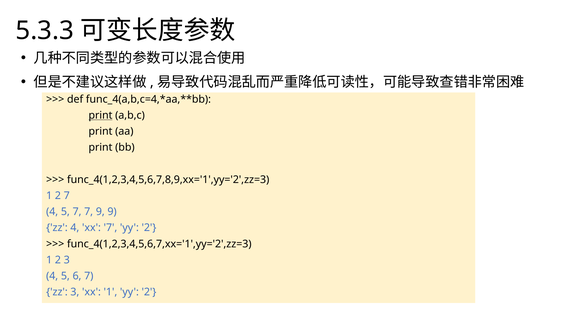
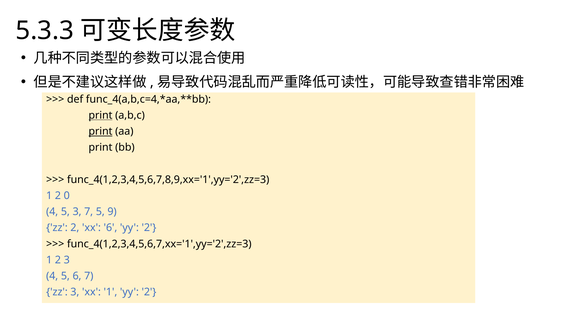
print at (100, 131) underline: none -> present
2 7: 7 -> 0
5 7: 7 -> 3
7 9: 9 -> 5
zz 4: 4 -> 2
xx 7: 7 -> 6
